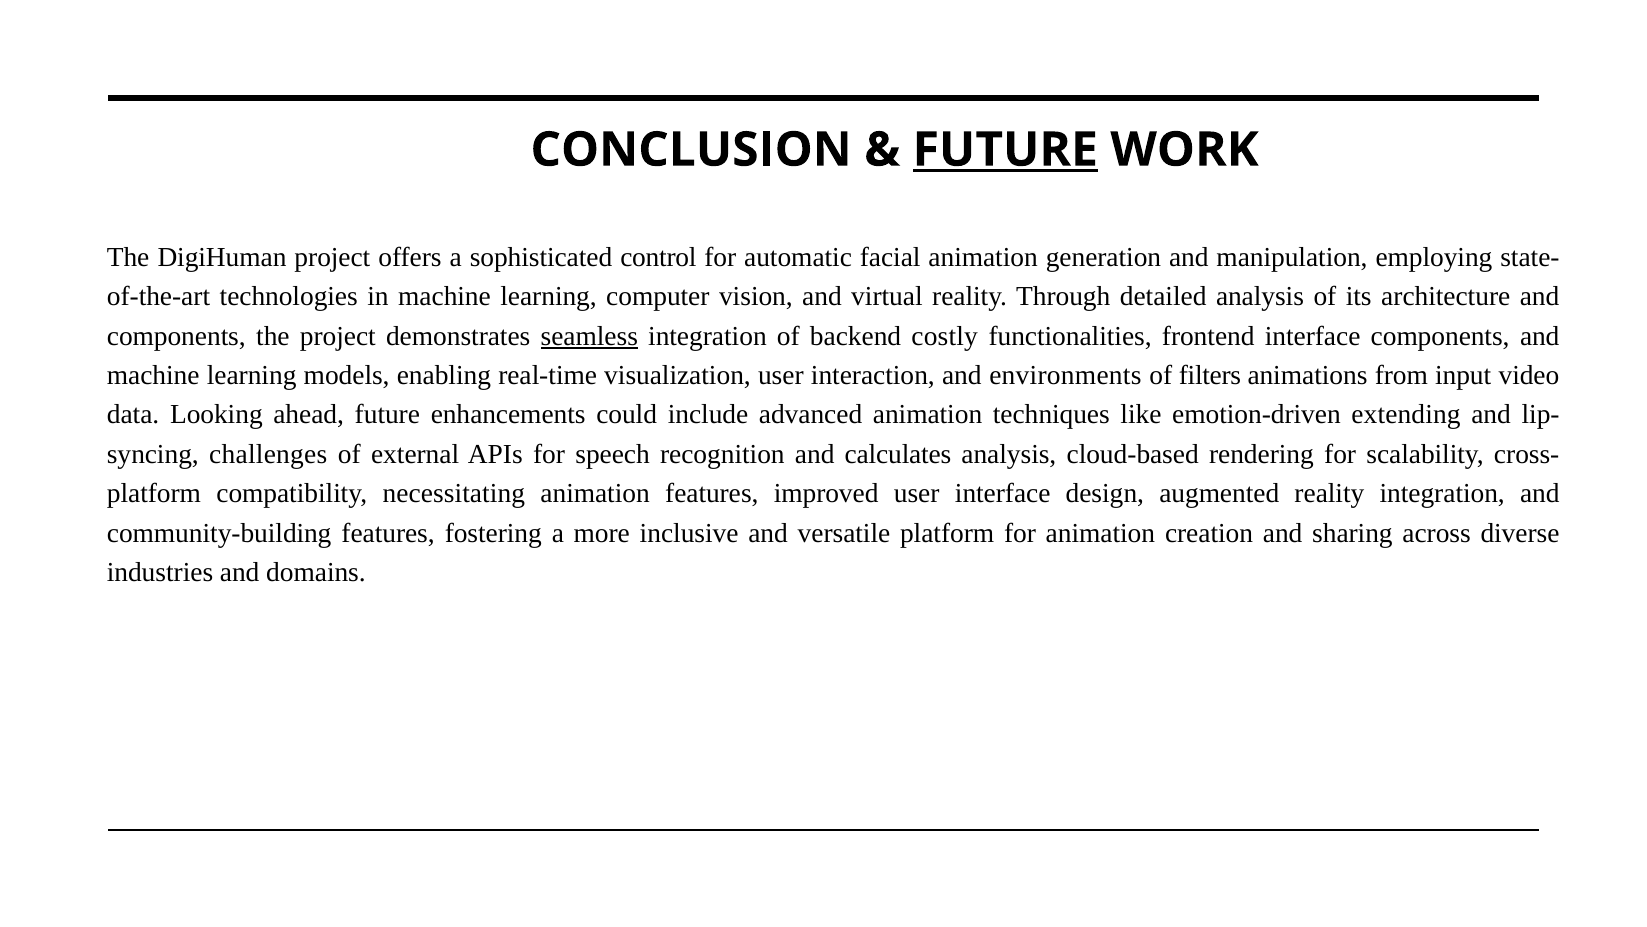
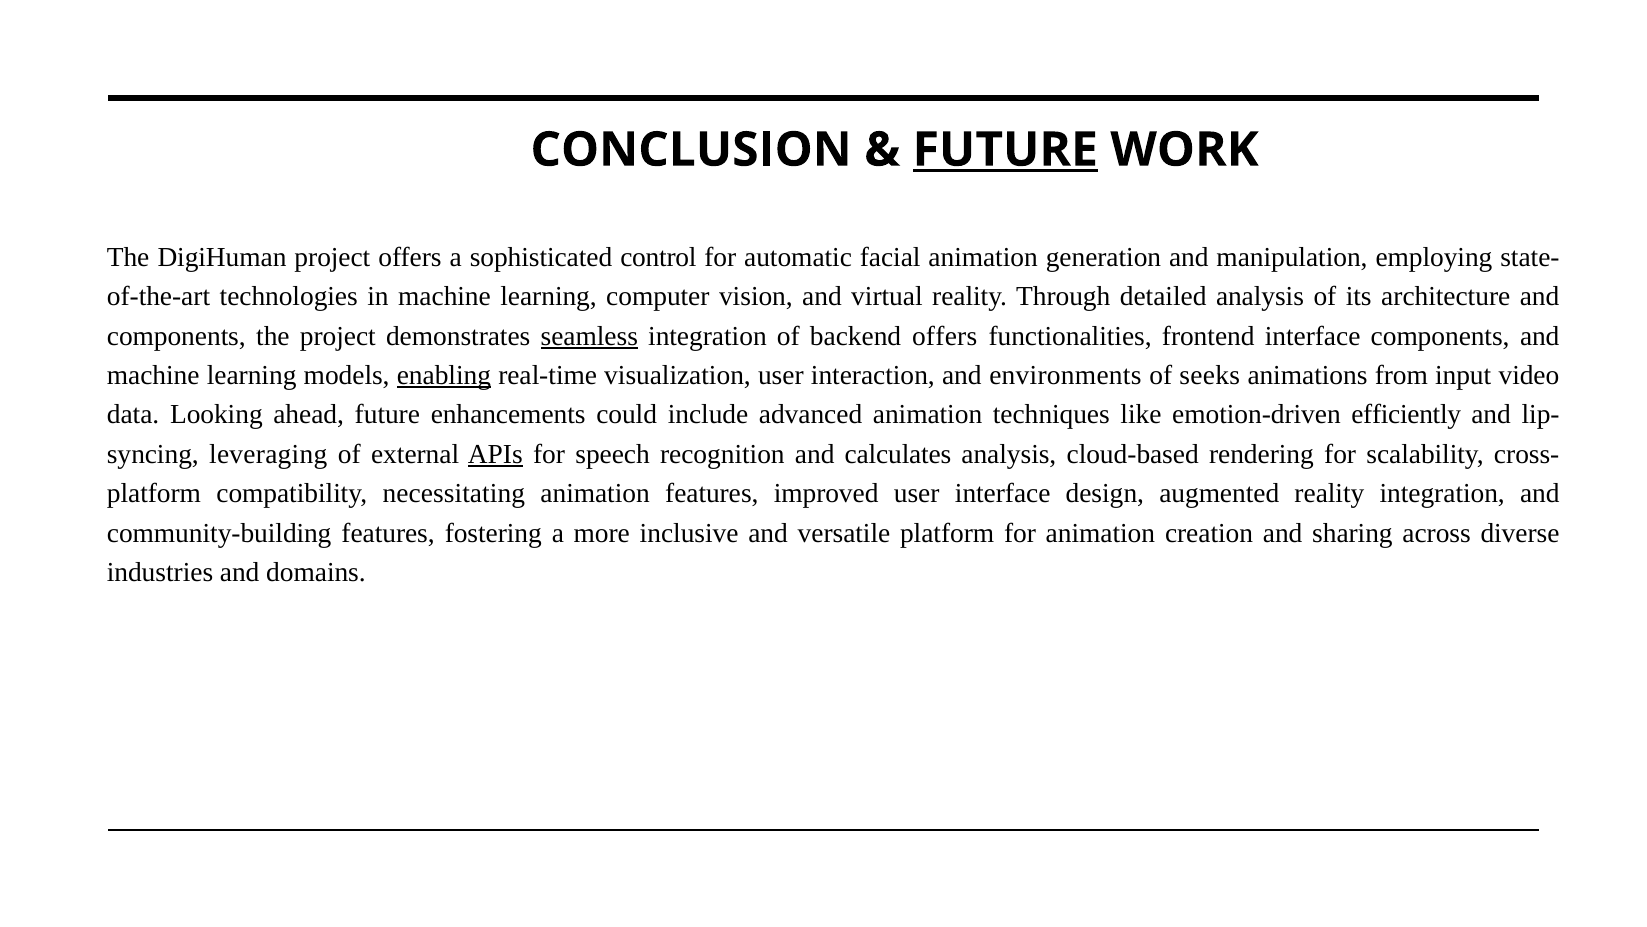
backend costly: costly -> offers
enabling underline: none -> present
filters: filters -> seeks
extending: extending -> efficiently
challenges: challenges -> leveraging
APIs underline: none -> present
